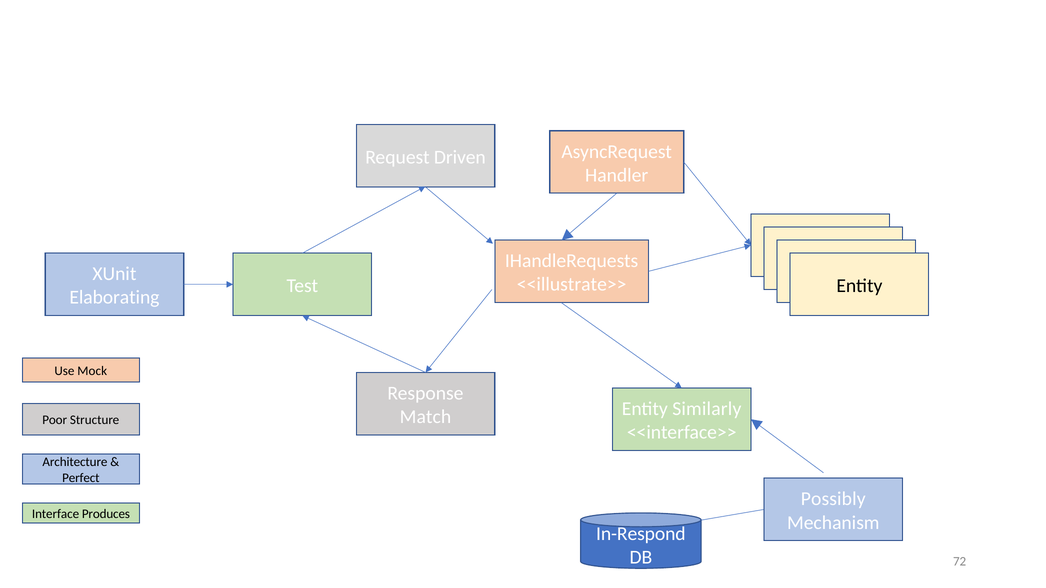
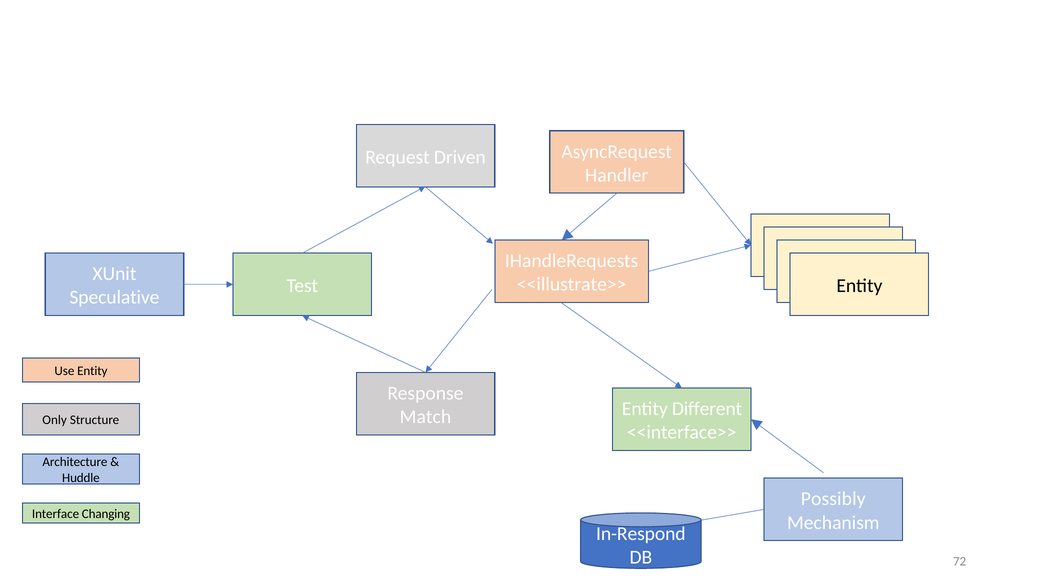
Elaborating: Elaborating -> Speculative
Use Mock: Mock -> Entity
Similarly: Similarly -> Different
Poor: Poor -> Only
Perfect: Perfect -> Huddle
Produces: Produces -> Changing
